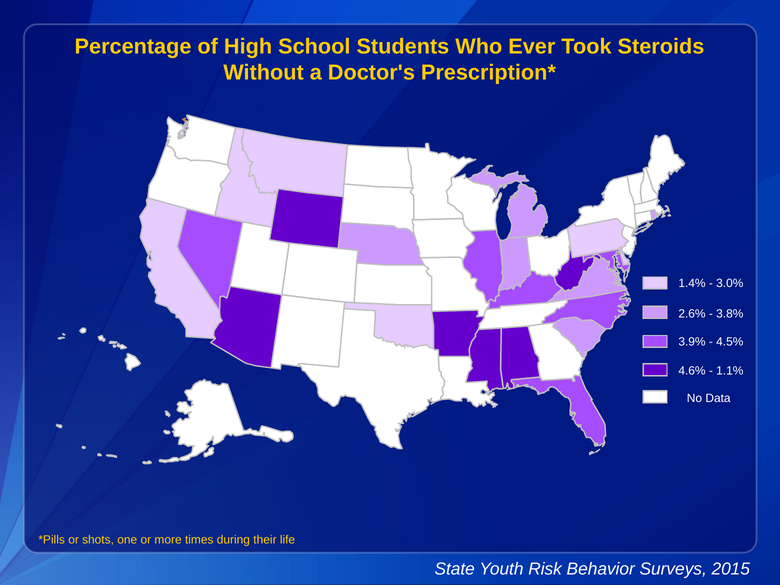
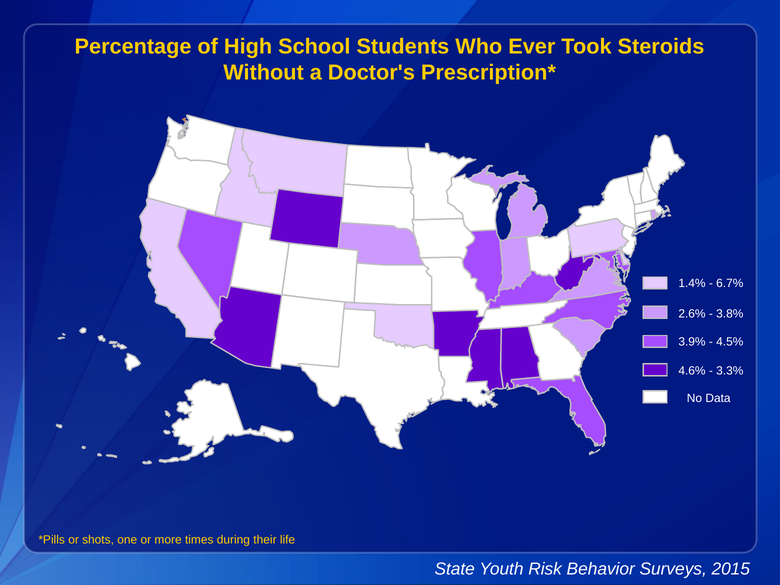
3.0%: 3.0% -> 6.7%
1.1%: 1.1% -> 3.3%
